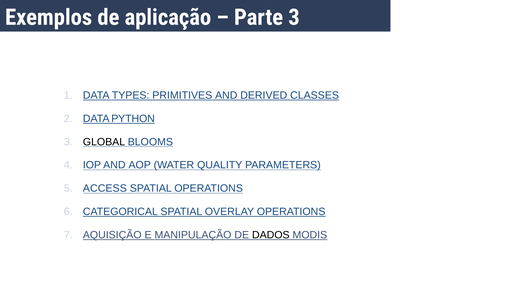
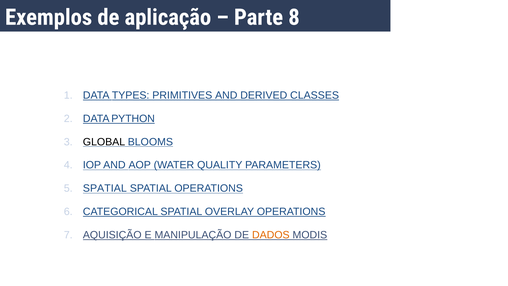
Parte 3: 3 -> 8
ACCESS at (105, 188): ACCESS -> SPATIAL
DADOS colour: black -> orange
